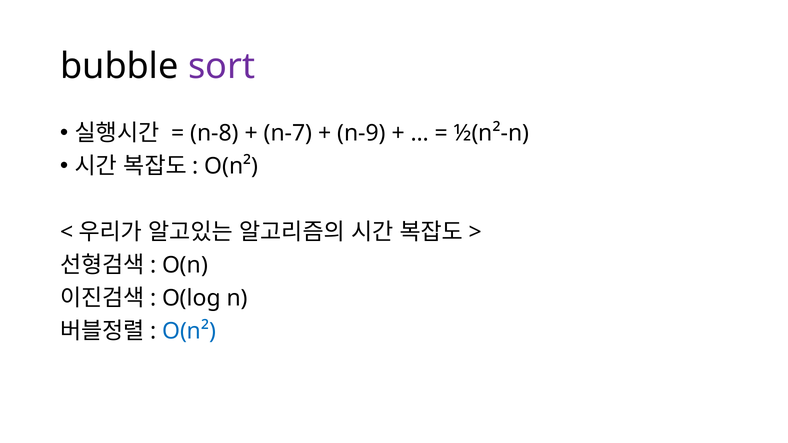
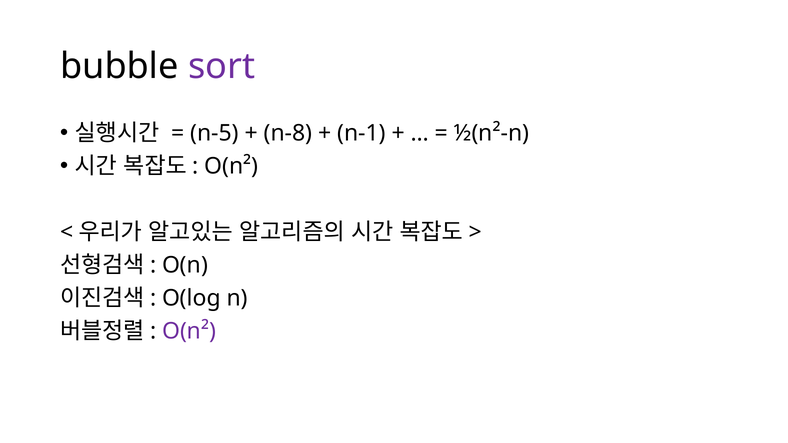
n-8: n-8 -> n-5
n-7: n-7 -> n-8
n-9: n-9 -> n-1
O(n² at (189, 331) colour: blue -> purple
